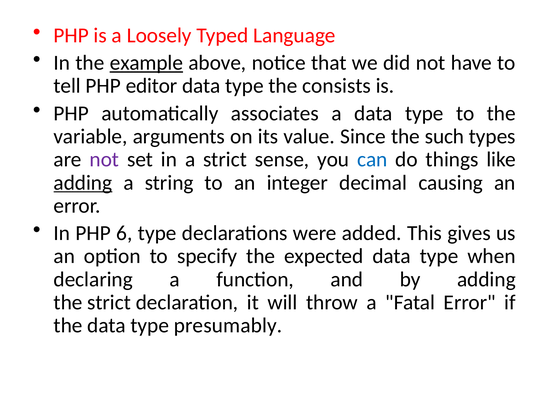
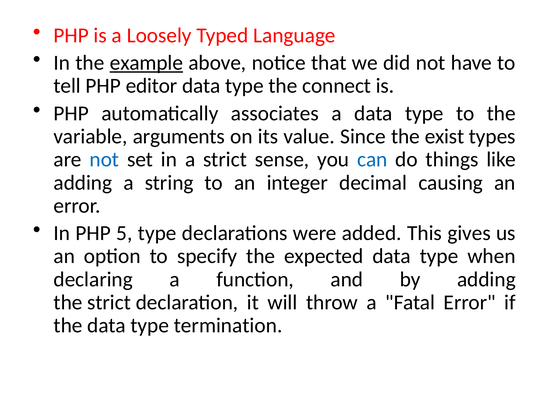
consists: consists -> connect
such: such -> exist
not at (104, 159) colour: purple -> blue
adding at (83, 183) underline: present -> none
6: 6 -> 5
presumably: presumably -> termination
